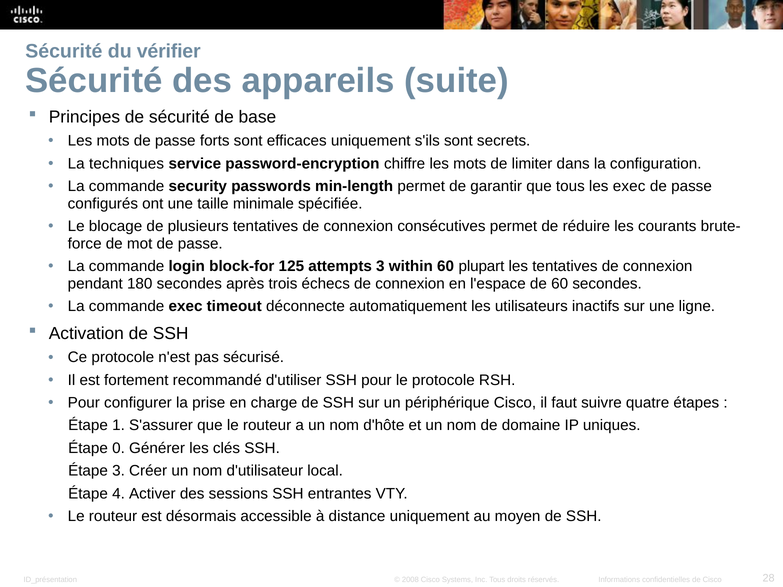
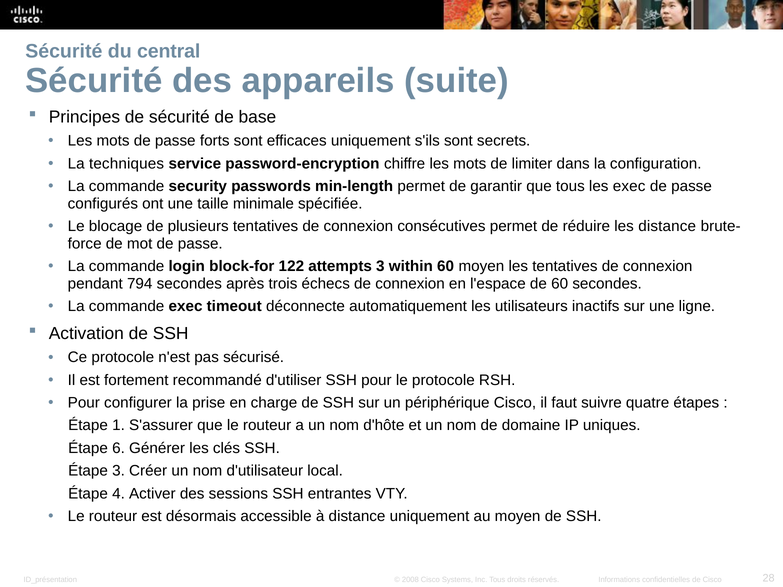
vérifier: vérifier -> central
les courants: courants -> distance
125: 125 -> 122
60 plupart: plupart -> moyen
180: 180 -> 794
0: 0 -> 6
